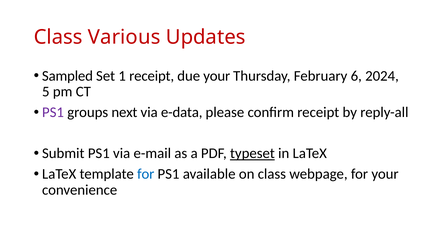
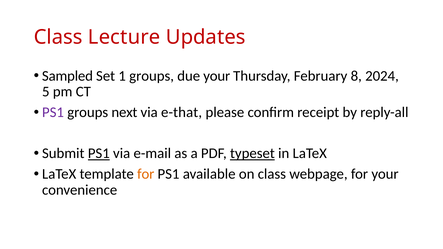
Various: Various -> Lecture
1 receipt: receipt -> groups
6: 6 -> 8
e-data: e-data -> e-that
PS1 at (99, 154) underline: none -> present
for at (146, 174) colour: blue -> orange
